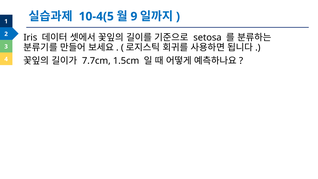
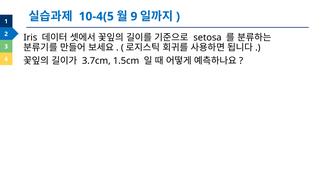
7.7cm: 7.7cm -> 3.7cm
